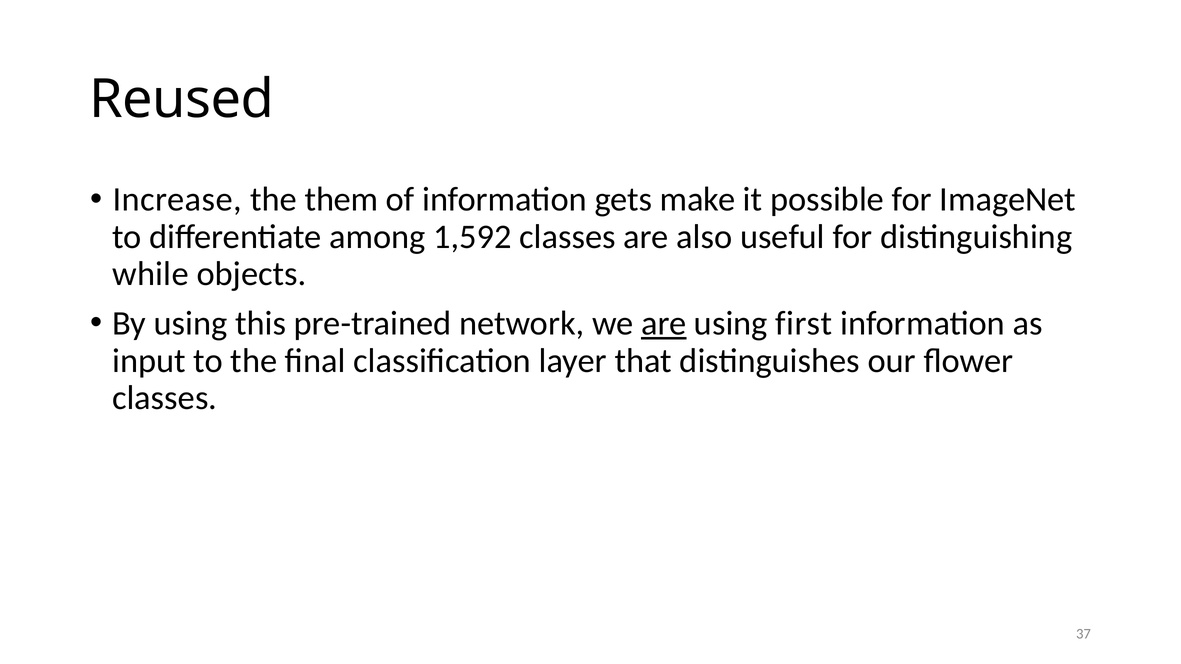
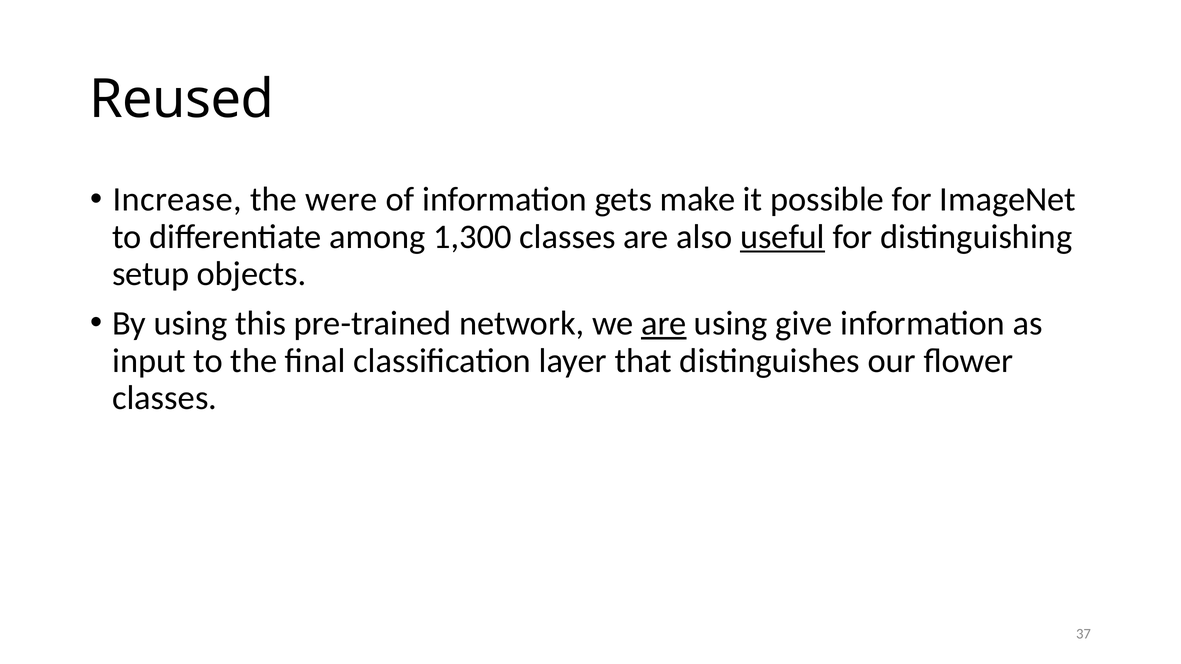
them: them -> were
1,592: 1,592 -> 1,300
useful underline: none -> present
while: while -> setup
first: first -> give
